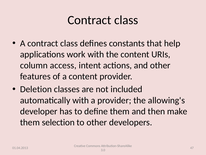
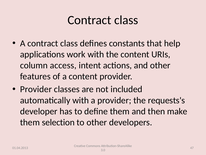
Deletion at (36, 89): Deletion -> Provider
allowing's: allowing's -> requests's
